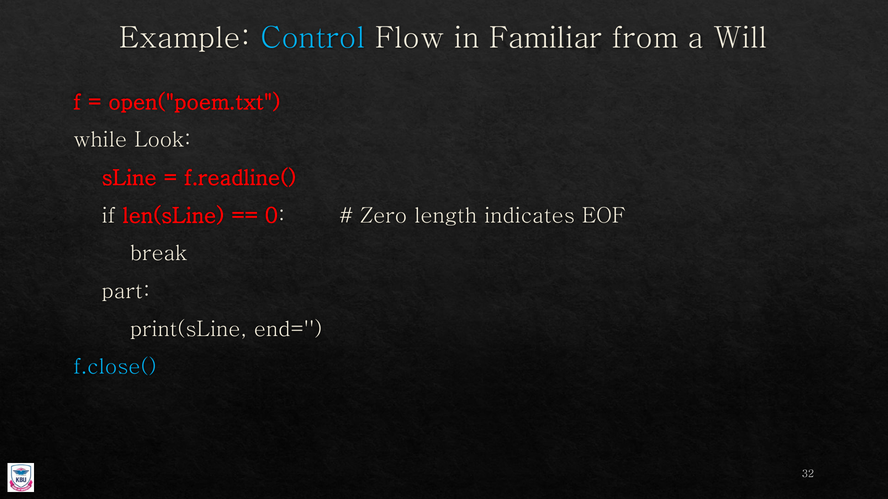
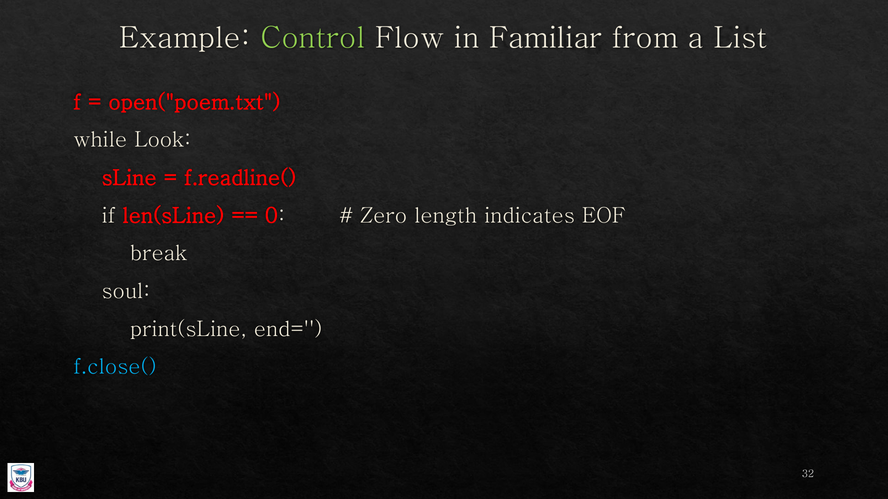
Control colour: light blue -> light green
Will: Will -> List
part: part -> soul
